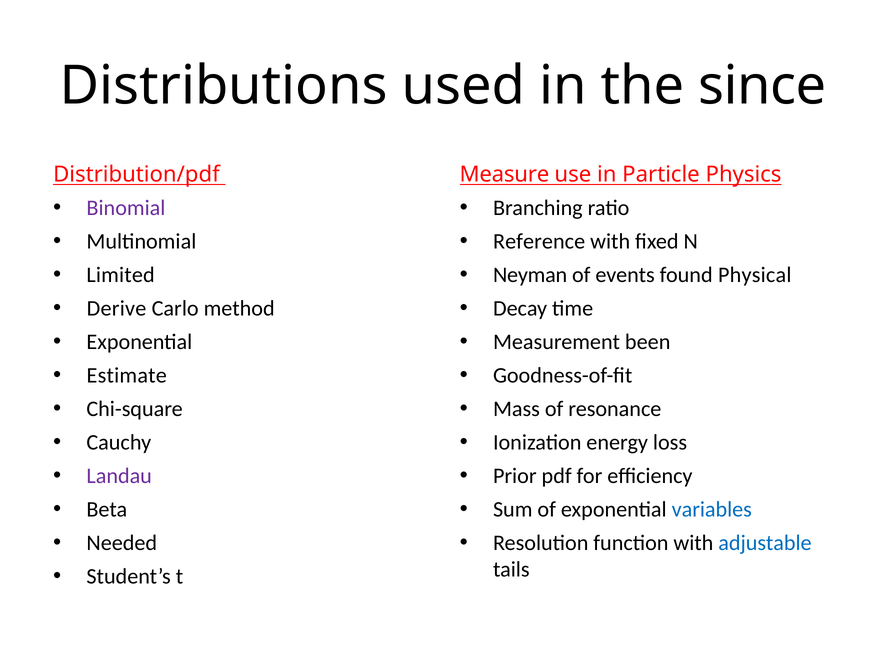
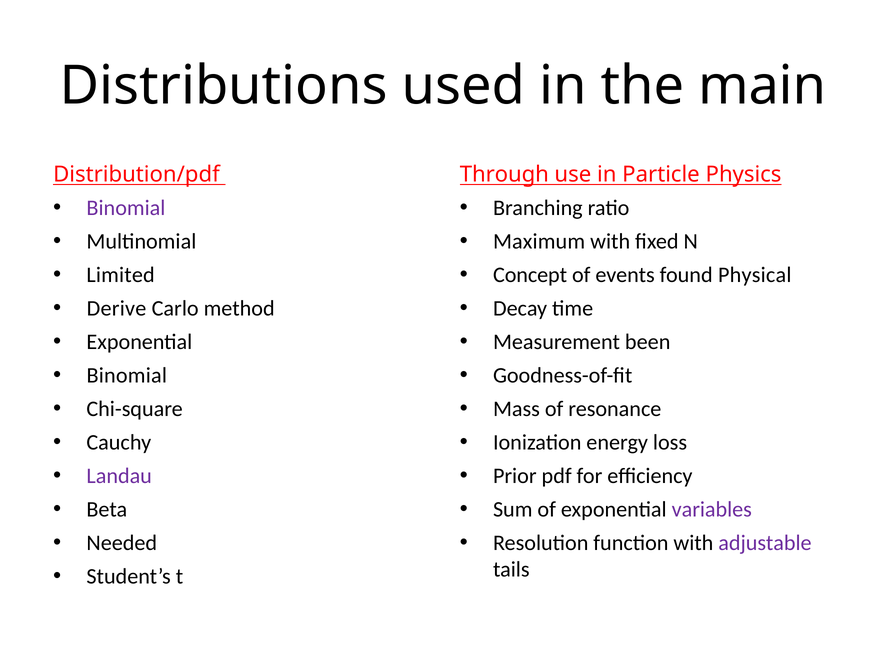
since: since -> main
Measure: Measure -> Through
Reference: Reference -> Maximum
Neyman: Neyman -> Concept
Estimate at (127, 376): Estimate -> Binomial
variables colour: blue -> purple
adjustable colour: blue -> purple
